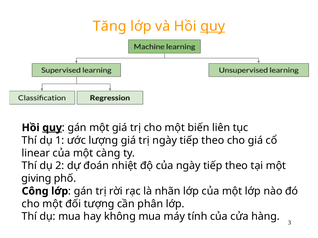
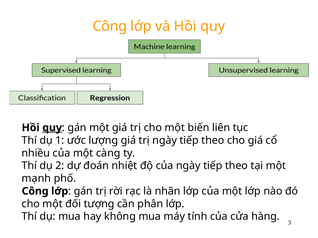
Tăng at (110, 26): Tăng -> Công
quy at (213, 26) underline: present -> none
linear: linear -> nhiều
giving: giving -> mạnh
